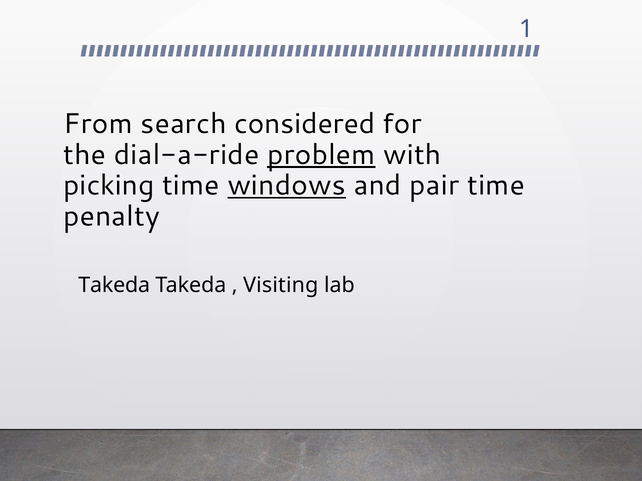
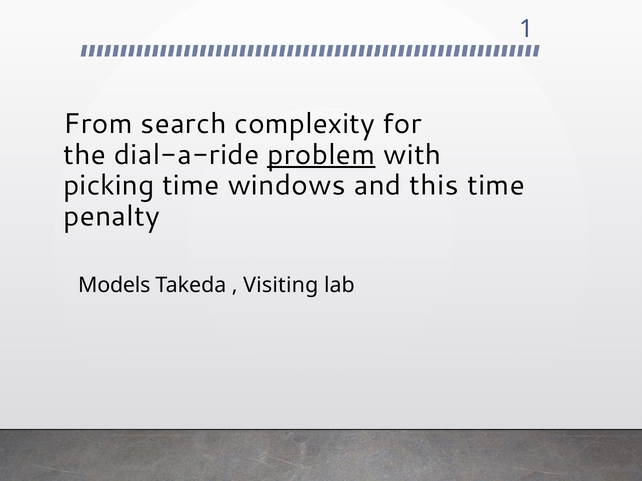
considered: considered -> complexity
windows underline: present -> none
pair: pair -> this
Takeda at (114, 286): Takeda -> Models
